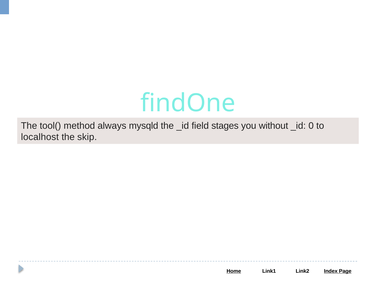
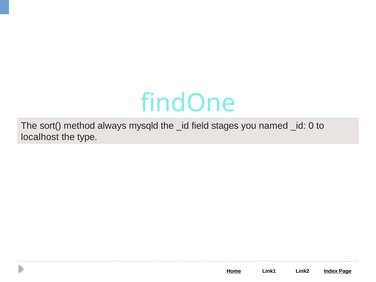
tool(: tool( -> sort(
without: without -> named
skip: skip -> type
